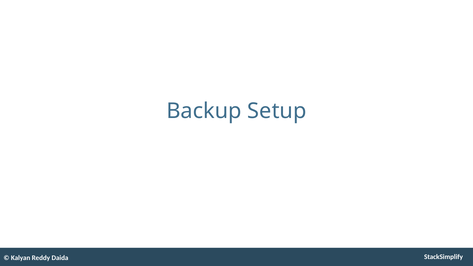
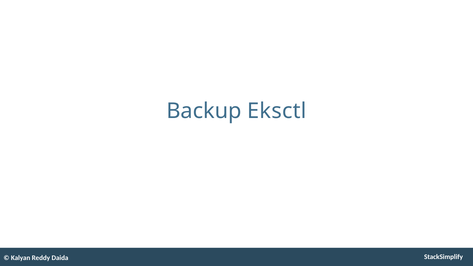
Setup: Setup -> Eksctl
